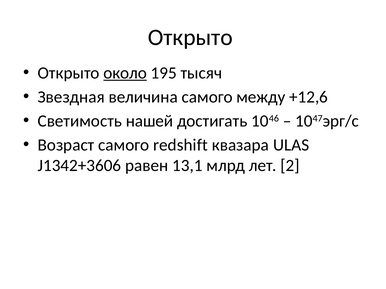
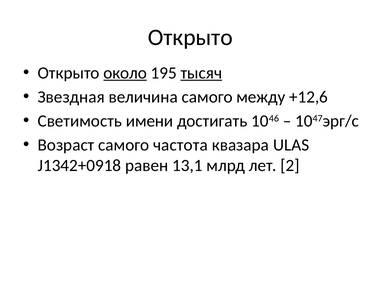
тысяч underline: none -> present
нашей: нашей -> имени
redshift: redshift -> частота
J1342+3606: J1342+3606 -> J1342+0918
